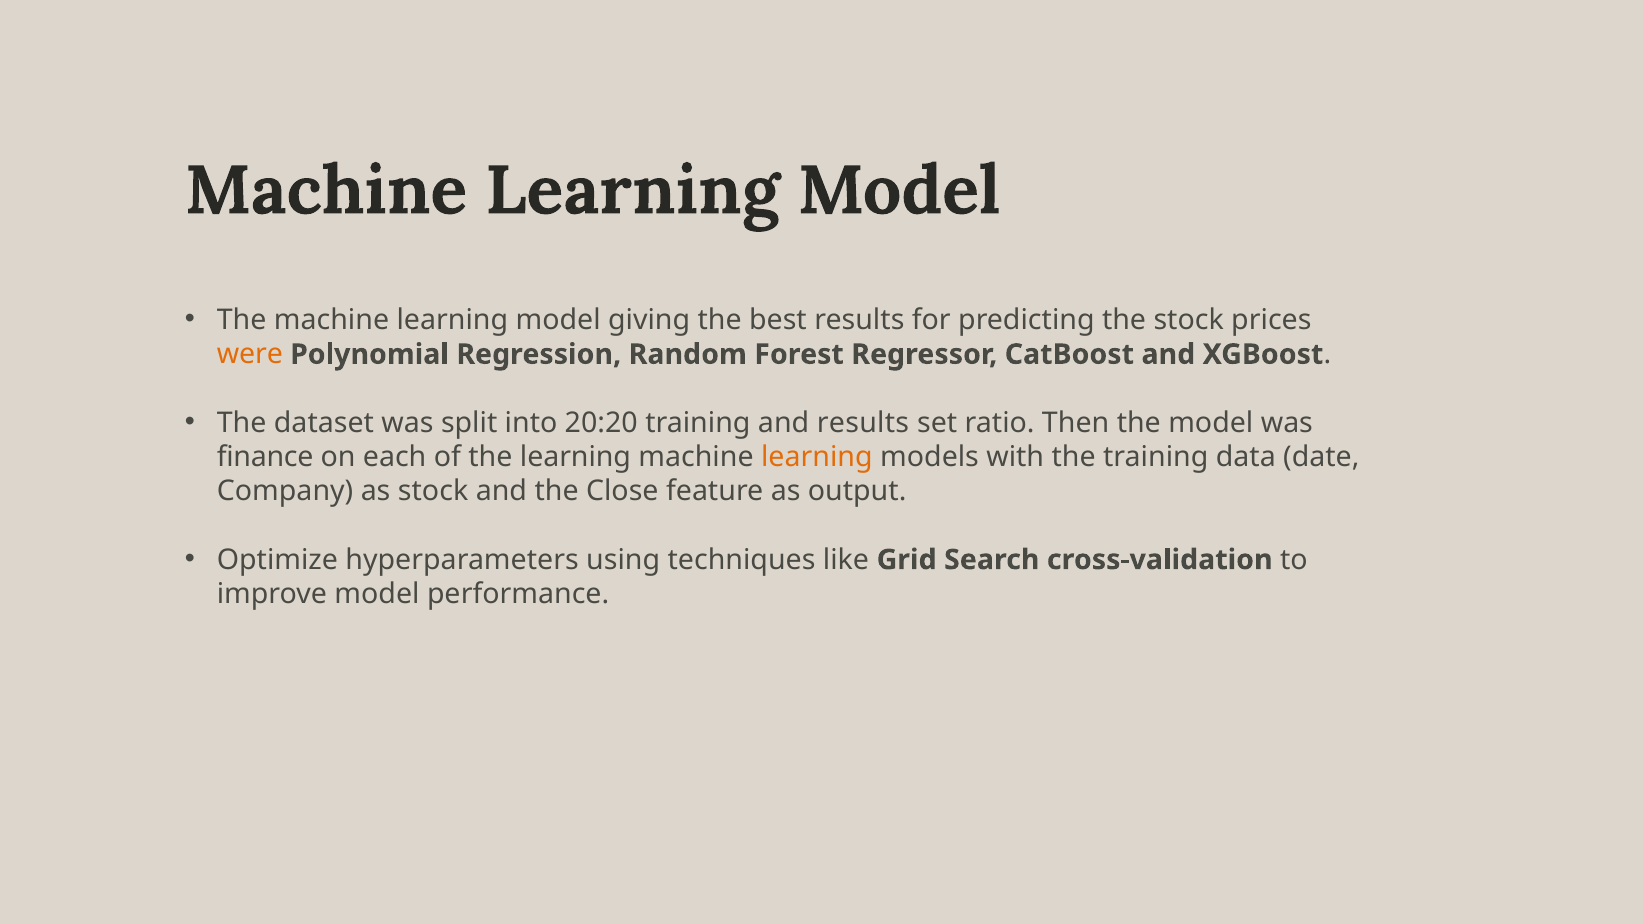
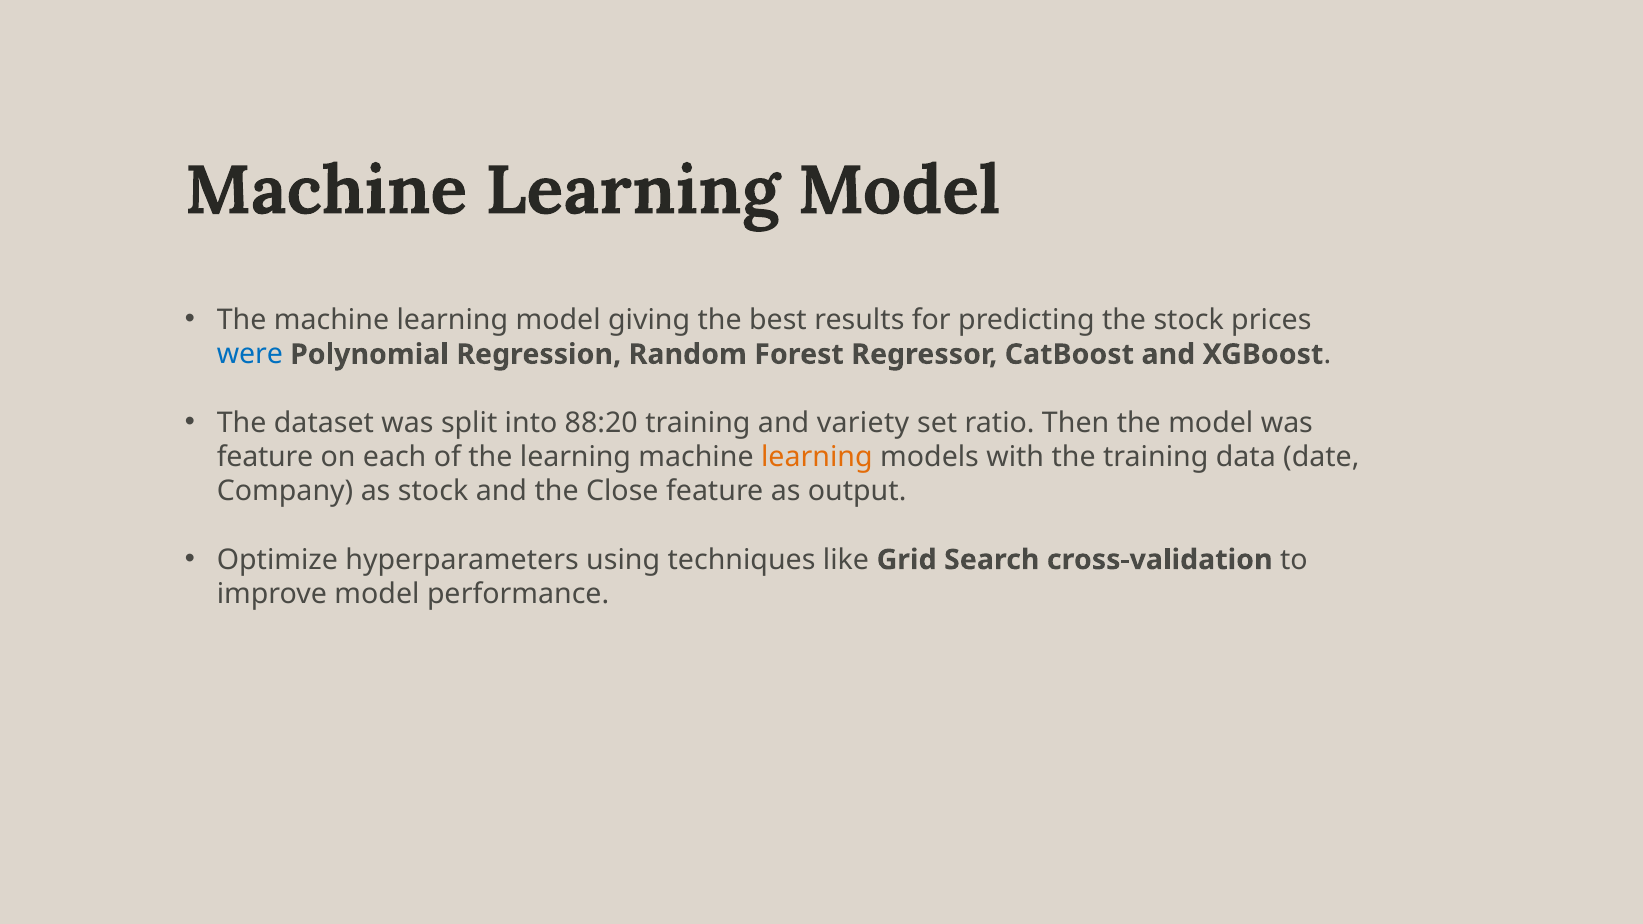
were colour: orange -> blue
20:20: 20:20 -> 88:20
and results: results -> variety
finance at (265, 457): finance -> feature
